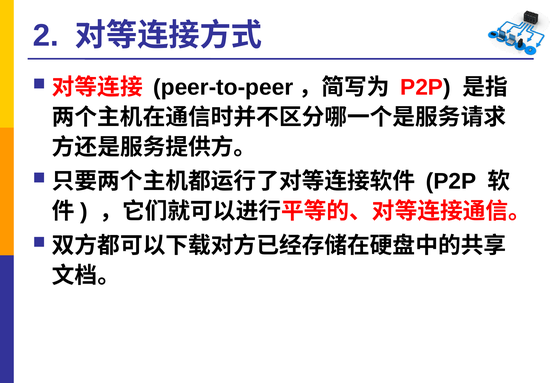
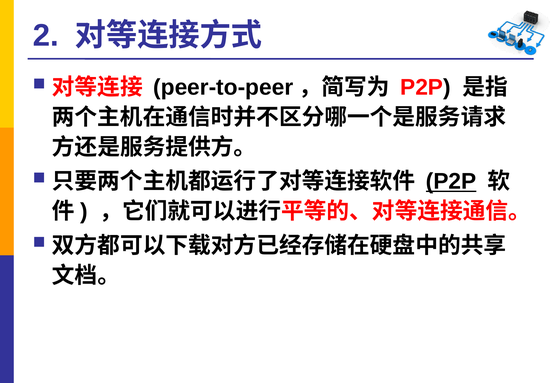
P2P at (451, 181) underline: none -> present
